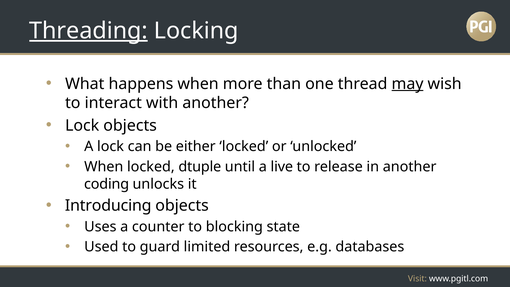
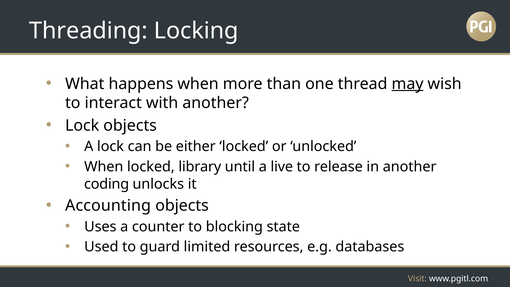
Threading underline: present -> none
dtuple: dtuple -> library
Introducing: Introducing -> Accounting
